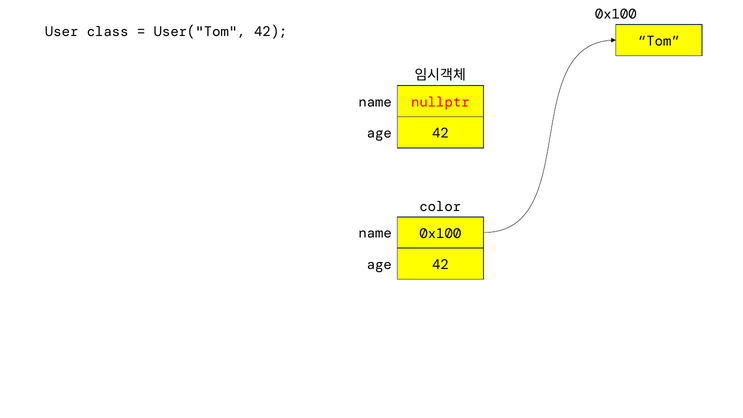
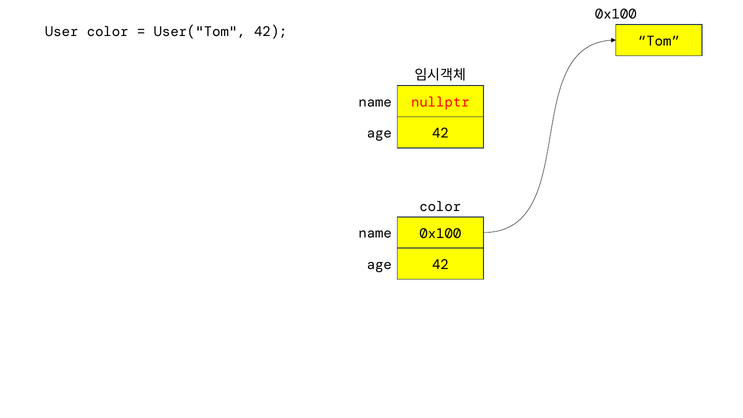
User class: class -> color
